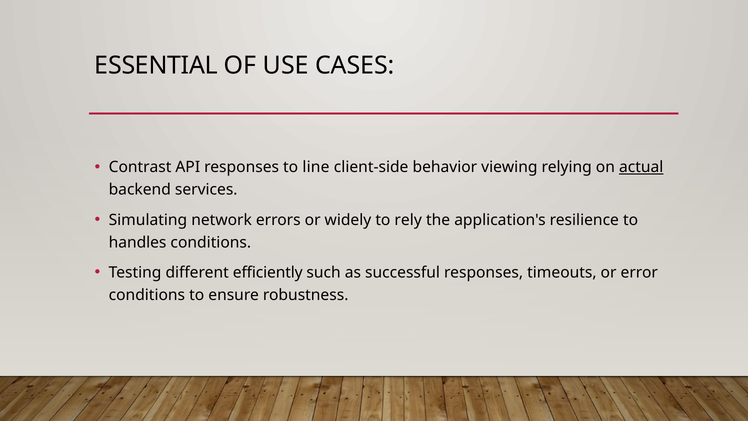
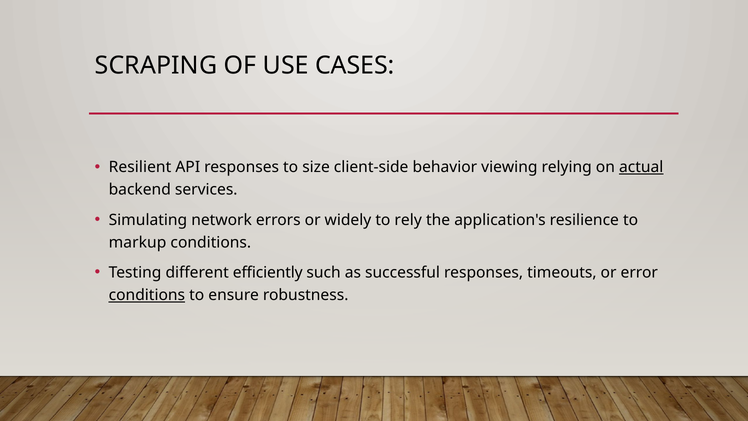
ESSENTIAL: ESSENTIAL -> SCRAPING
Contrast: Contrast -> Resilient
line: line -> size
handles: handles -> markup
conditions at (147, 295) underline: none -> present
